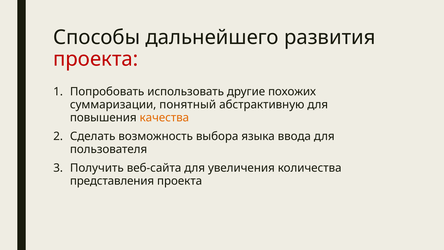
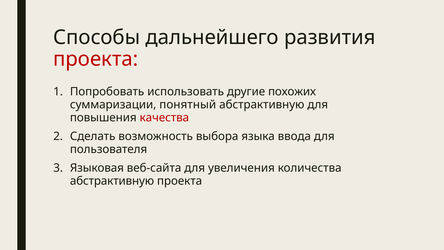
качества colour: orange -> red
Получить: Получить -> Языковая
представления at (112, 181): представления -> абстрактивную
